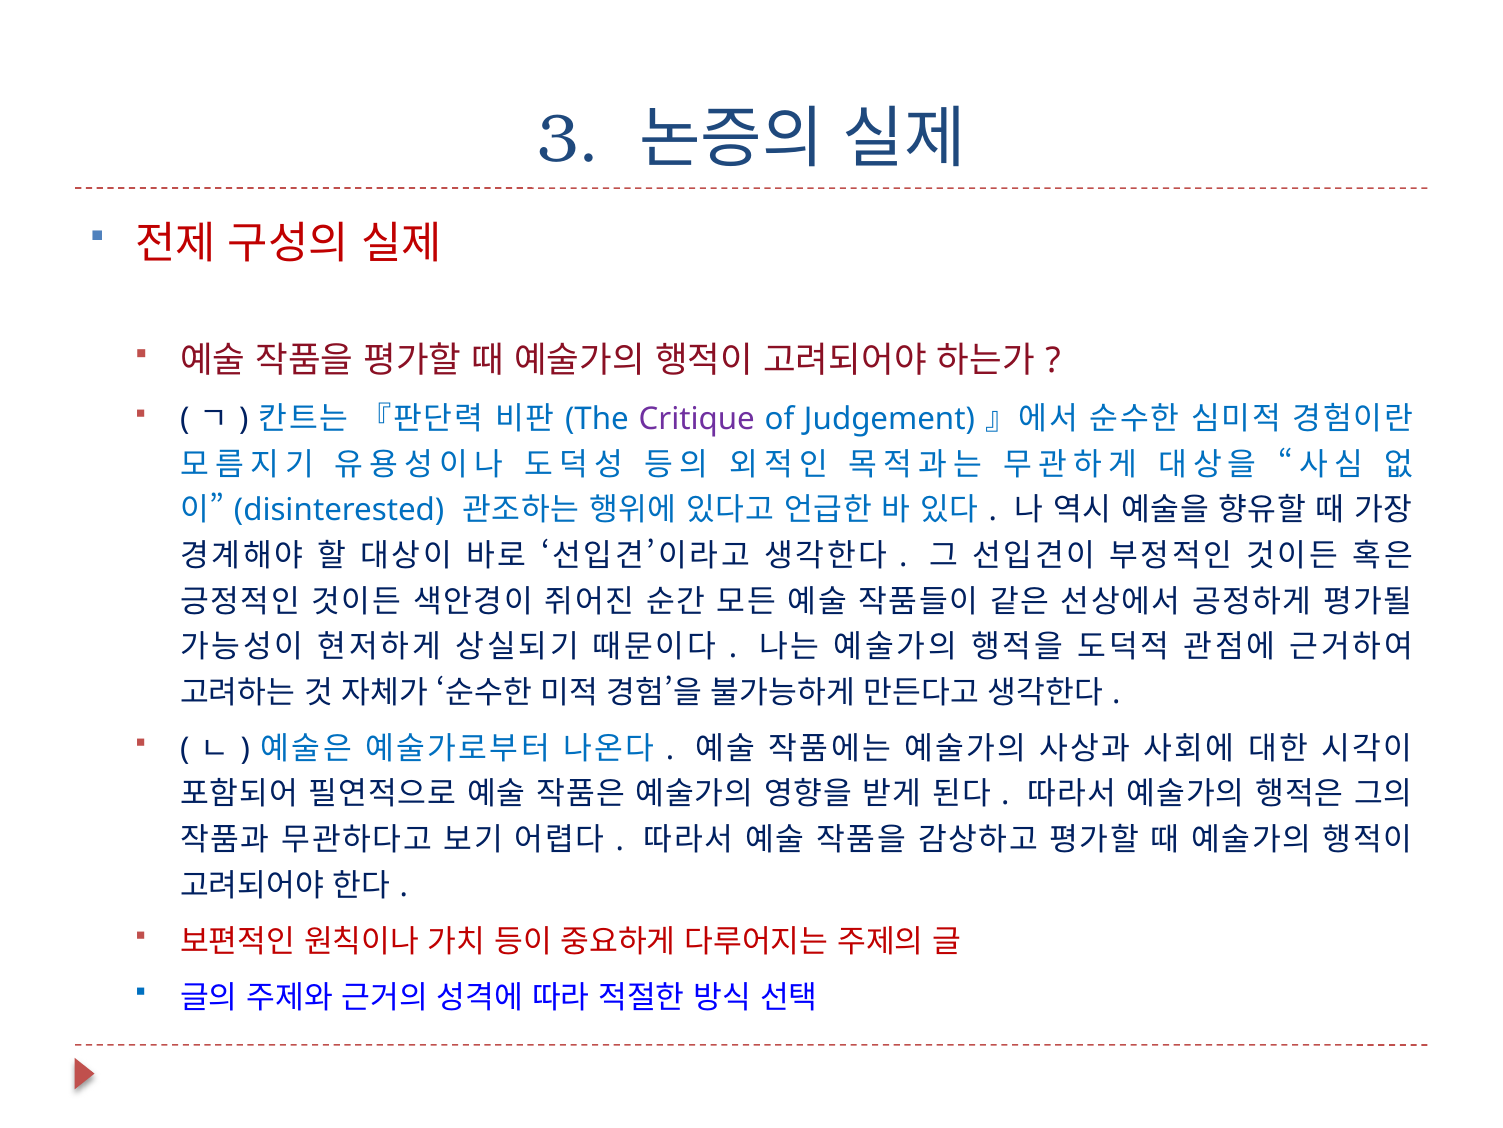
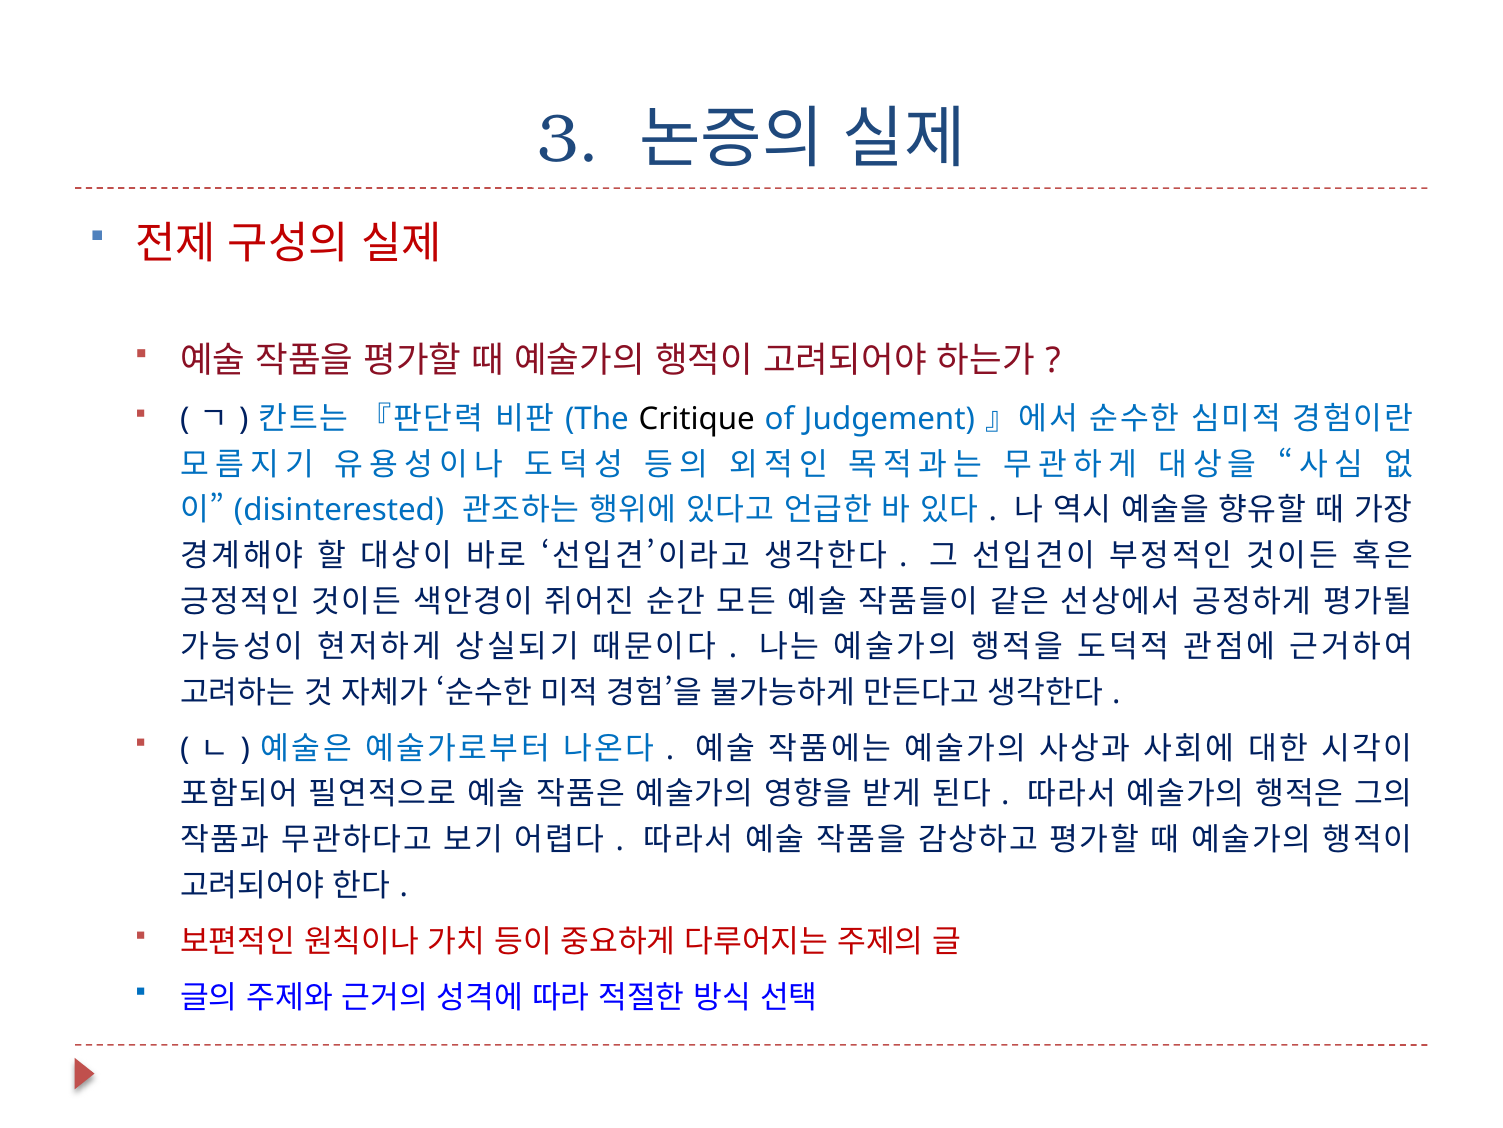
Critique colour: purple -> black
